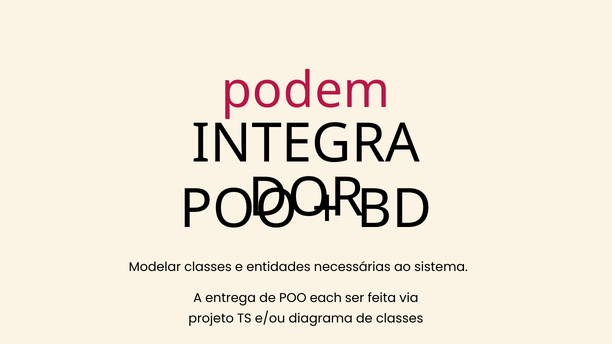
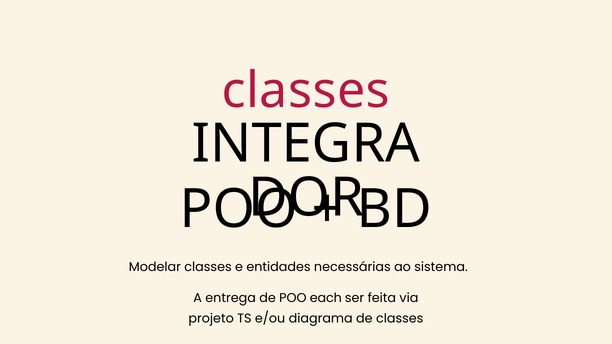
podem at (306, 91): podem -> classes
